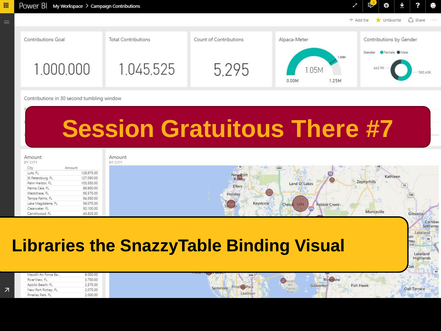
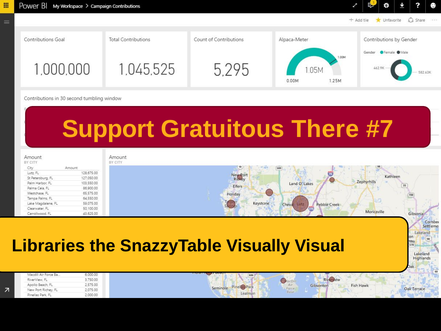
Session: Session -> Support
Binding: Binding -> Visually
